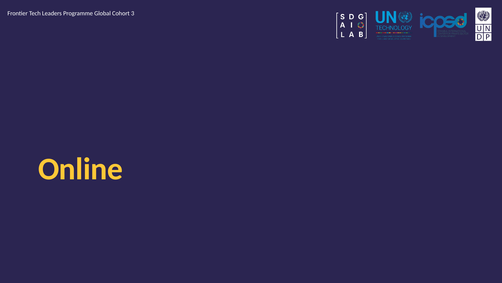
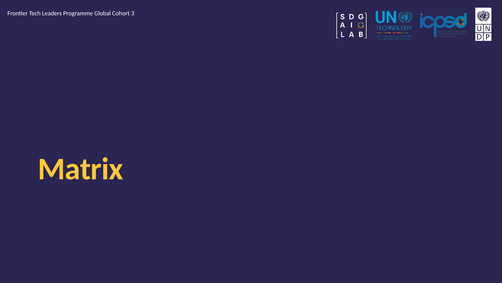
Online: Online -> Matrix
